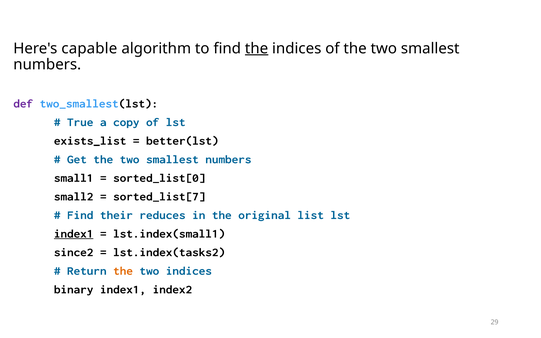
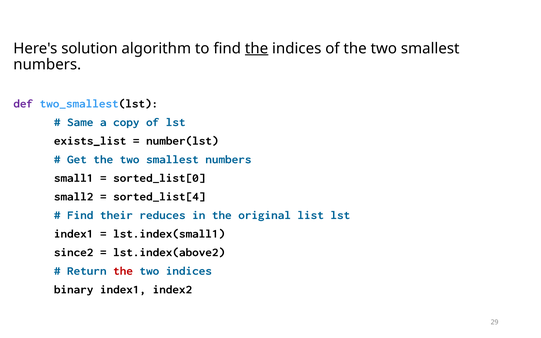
capable: capable -> solution
True: True -> Same
better(lst: better(lst -> number(lst
sorted_list[7: sorted_list[7 -> sorted_list[4
index1 at (74, 234) underline: present -> none
lst.index(tasks2: lst.index(tasks2 -> lst.index(above2
the at (123, 271) colour: orange -> red
